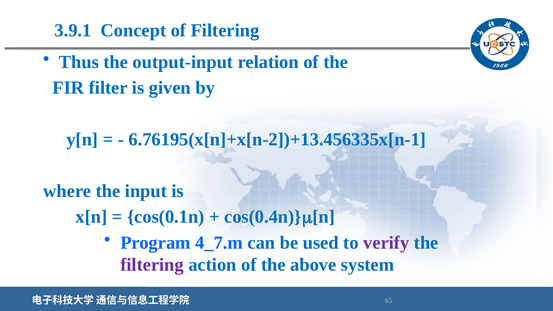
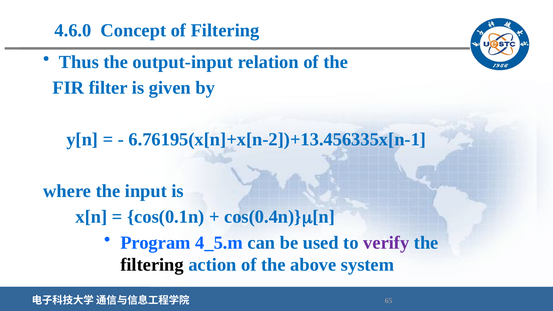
3.9.1: 3.9.1 -> 4.6.0
4_7.m: 4_7.m -> 4_5.m
filtering at (152, 265) colour: purple -> black
